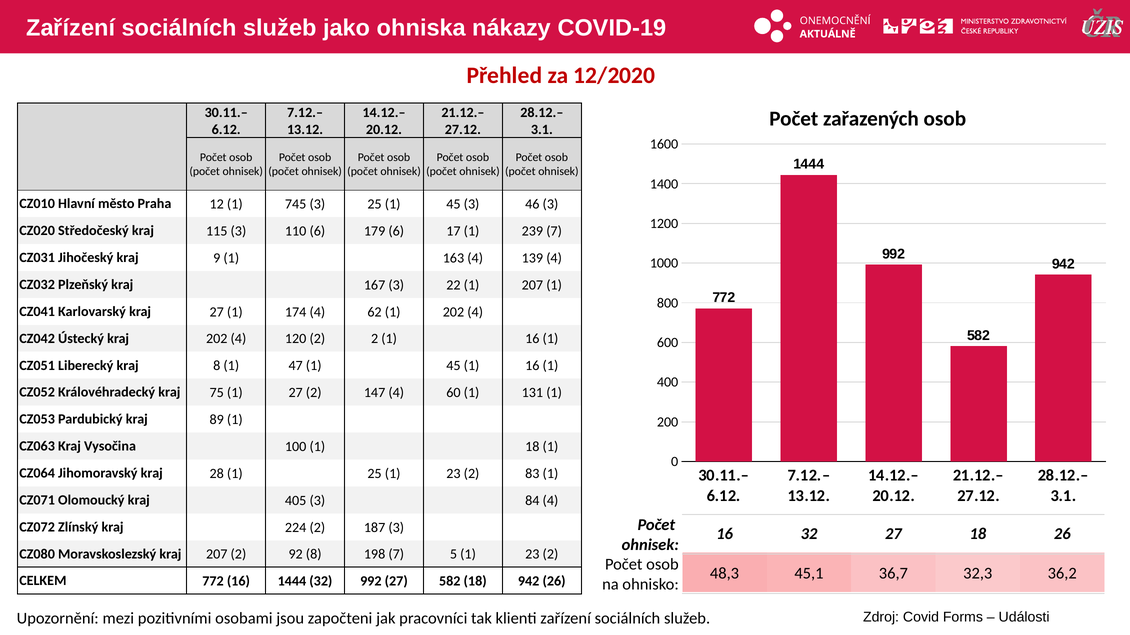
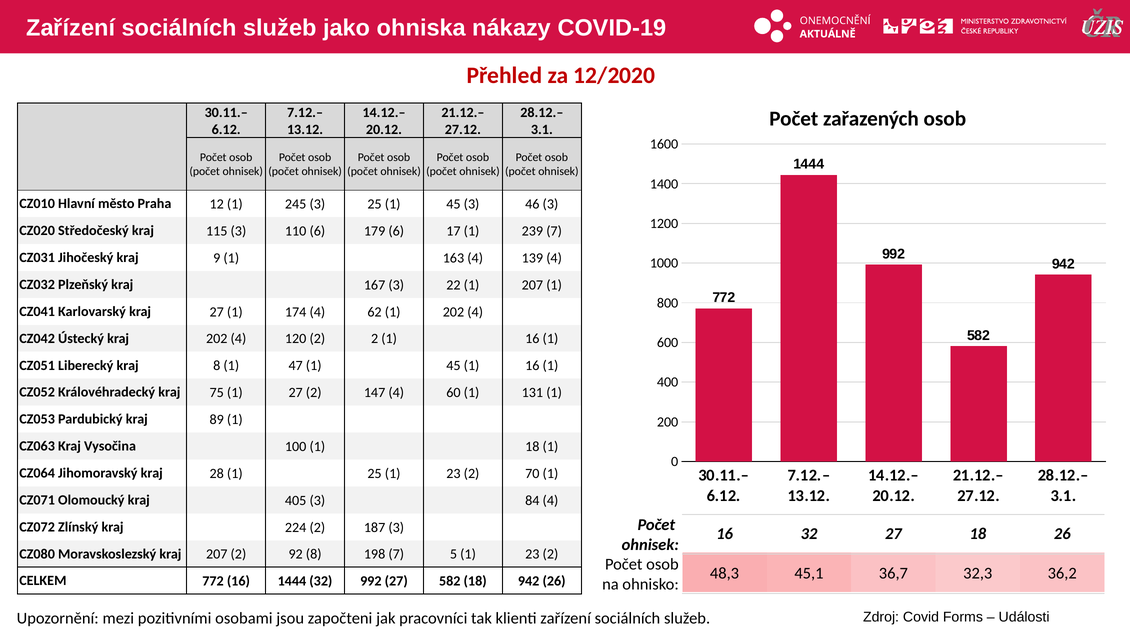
745: 745 -> 245
83: 83 -> 70
